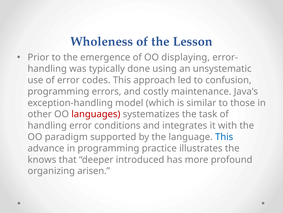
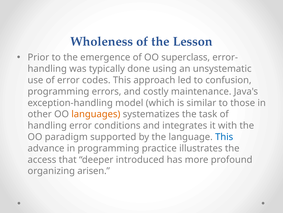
displaying: displaying -> superclass
languages colour: red -> orange
knows: knows -> access
